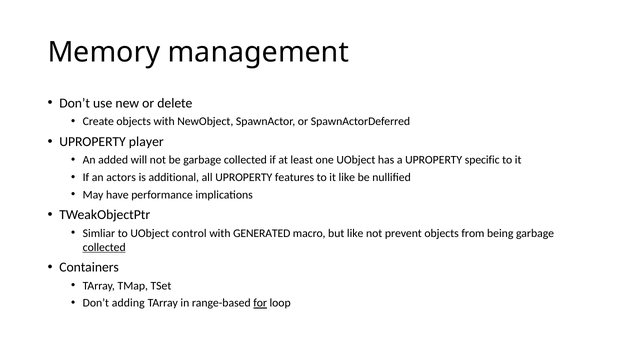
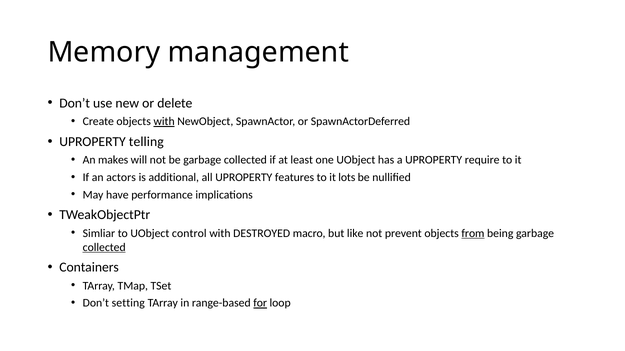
with at (164, 122) underline: none -> present
player: player -> telling
added: added -> makes
specific: specific -> require
it like: like -> lots
GENERATED: GENERATED -> DESTROYED
from underline: none -> present
adding: adding -> setting
